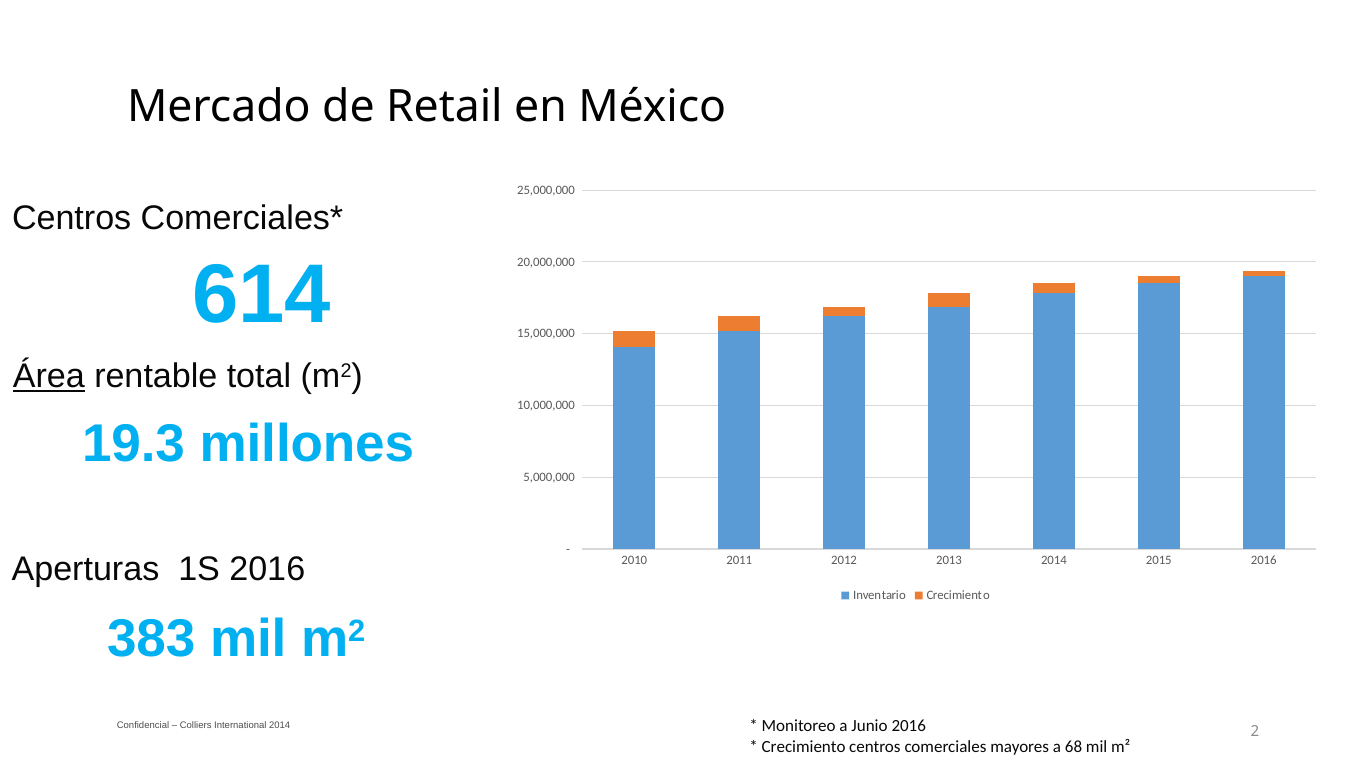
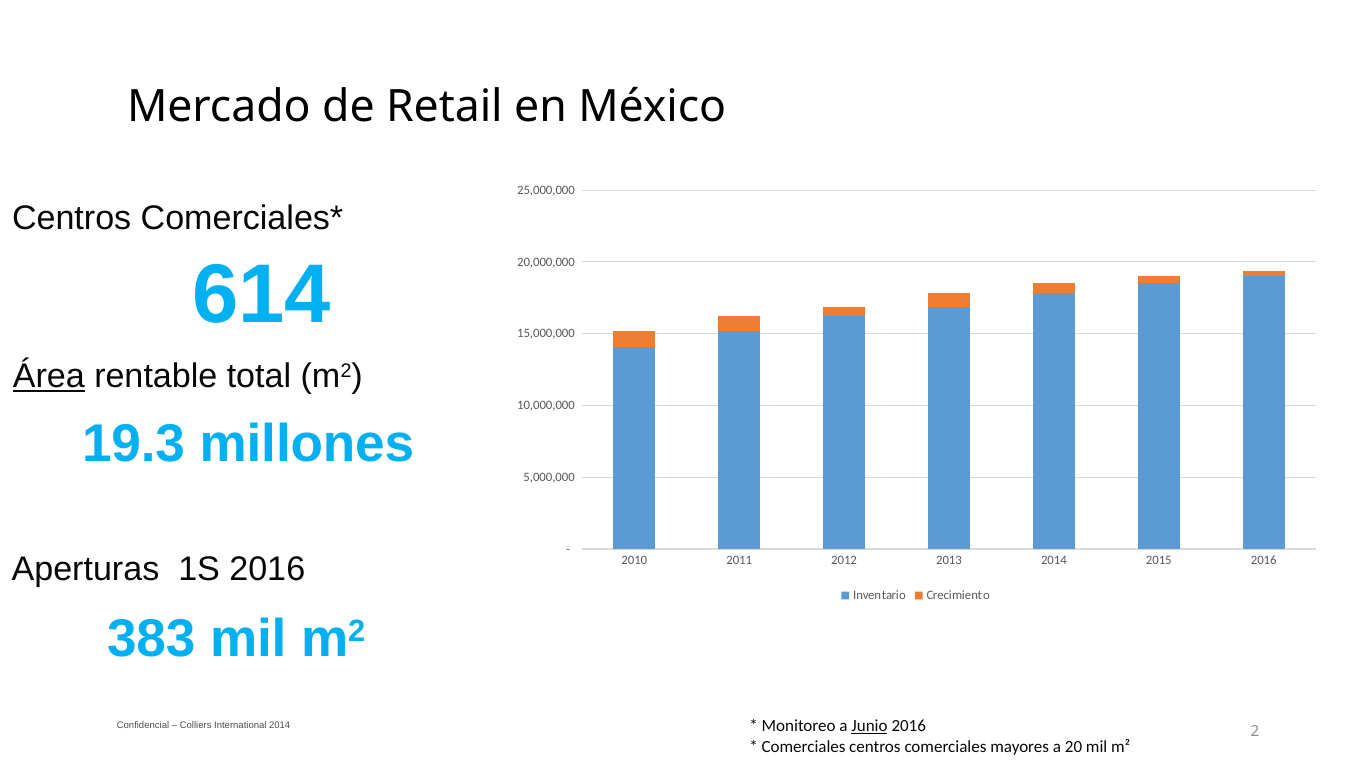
Junio underline: none -> present
Crecimiento at (804, 746): Crecimiento -> Comerciales
68: 68 -> 20
